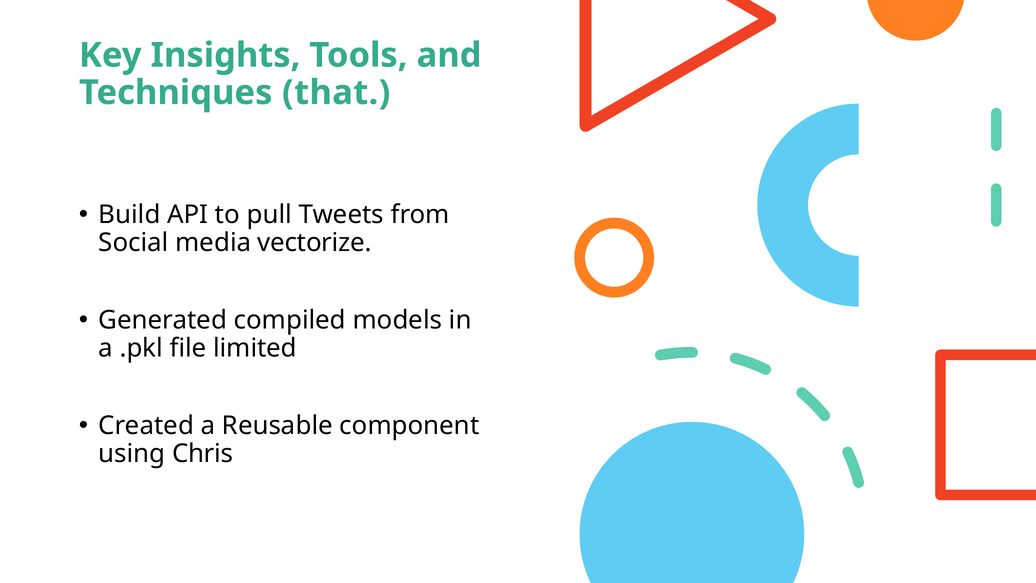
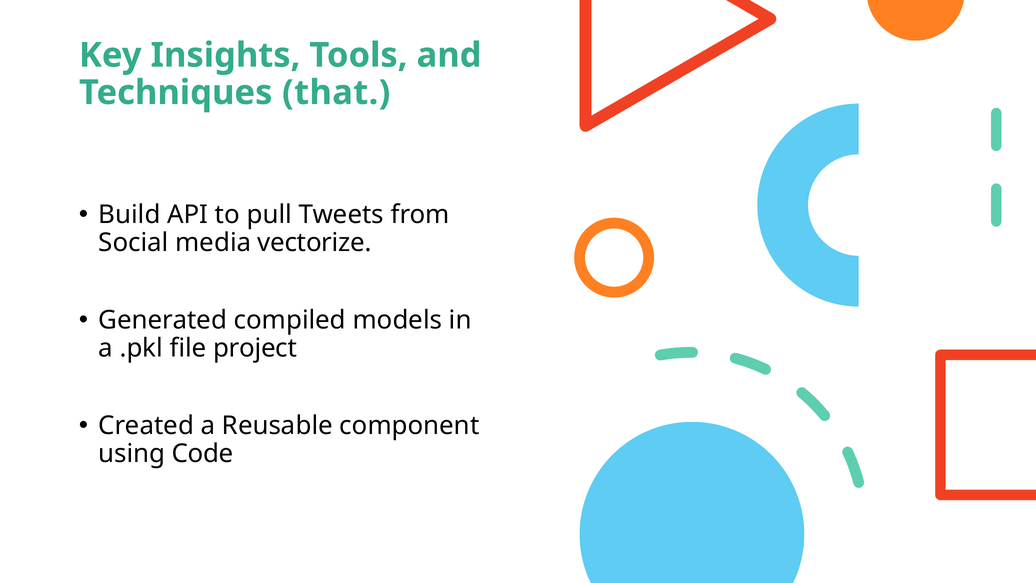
limited: limited -> project
Chris: Chris -> Code
